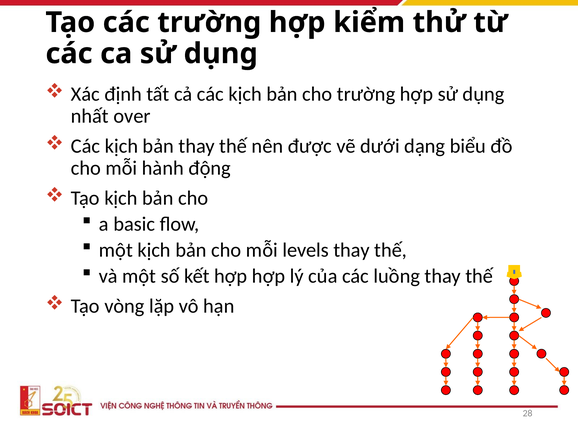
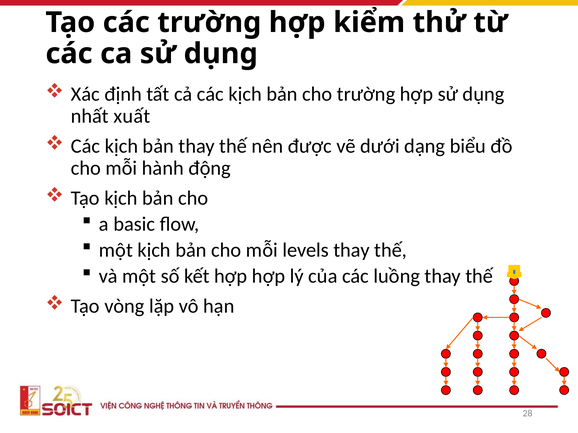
over: over -> xuất
